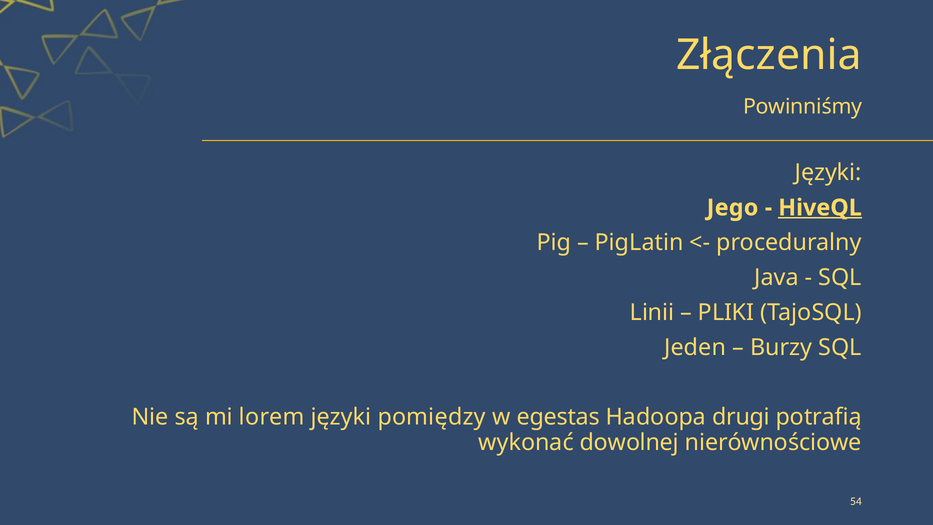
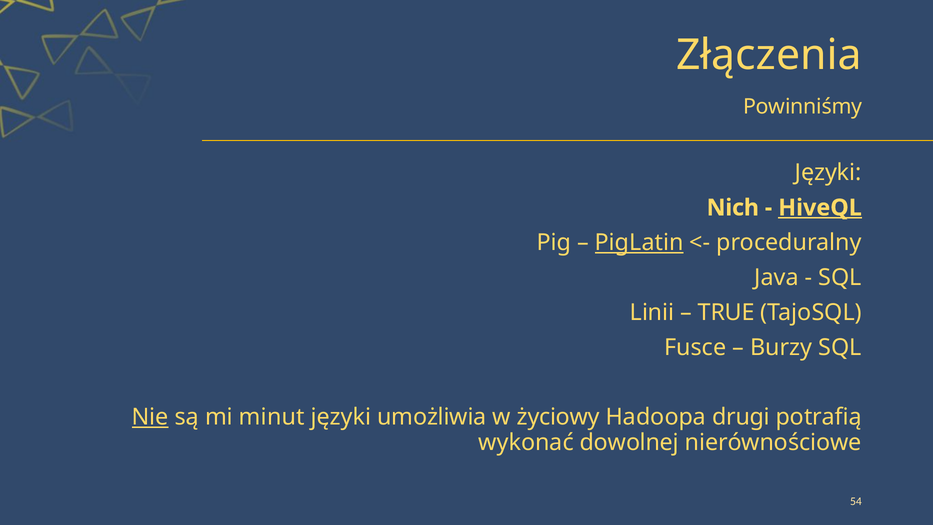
Jego: Jego -> Nich
PigLatin underline: none -> present
PLIKI: PLIKI -> TRUE
Jeden: Jeden -> Fusce
Nie underline: none -> present
lorem: lorem -> minut
pomiędzy: pomiędzy -> umożliwia
egestas: egestas -> życiowy
